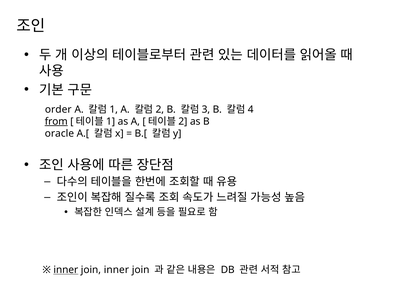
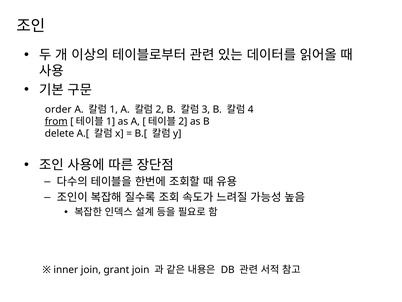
oracle: oracle -> delete
inner at (66, 269) underline: present -> none
join inner: inner -> grant
